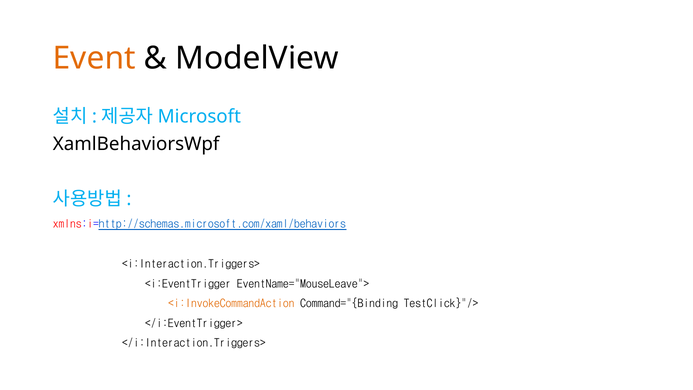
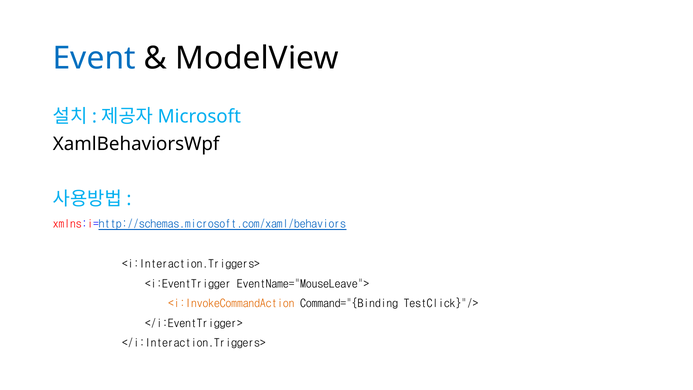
Event colour: orange -> blue
